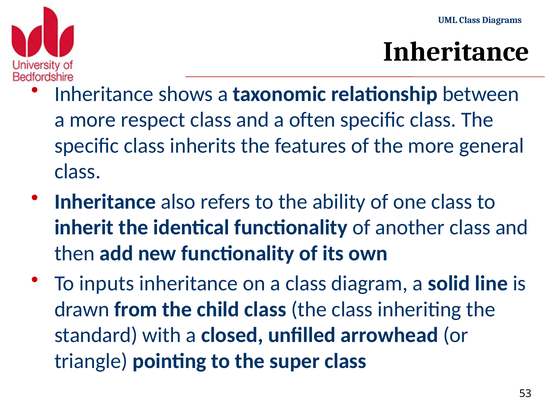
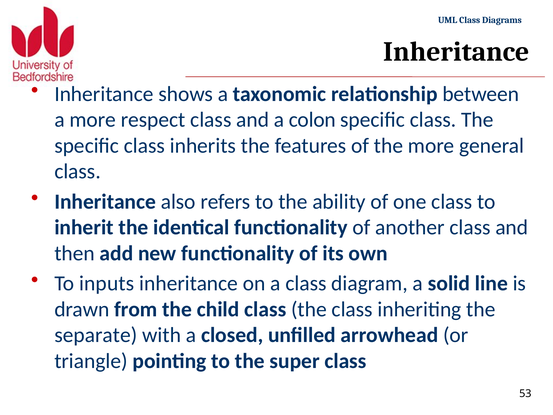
often: often -> colon
standard: standard -> separate
